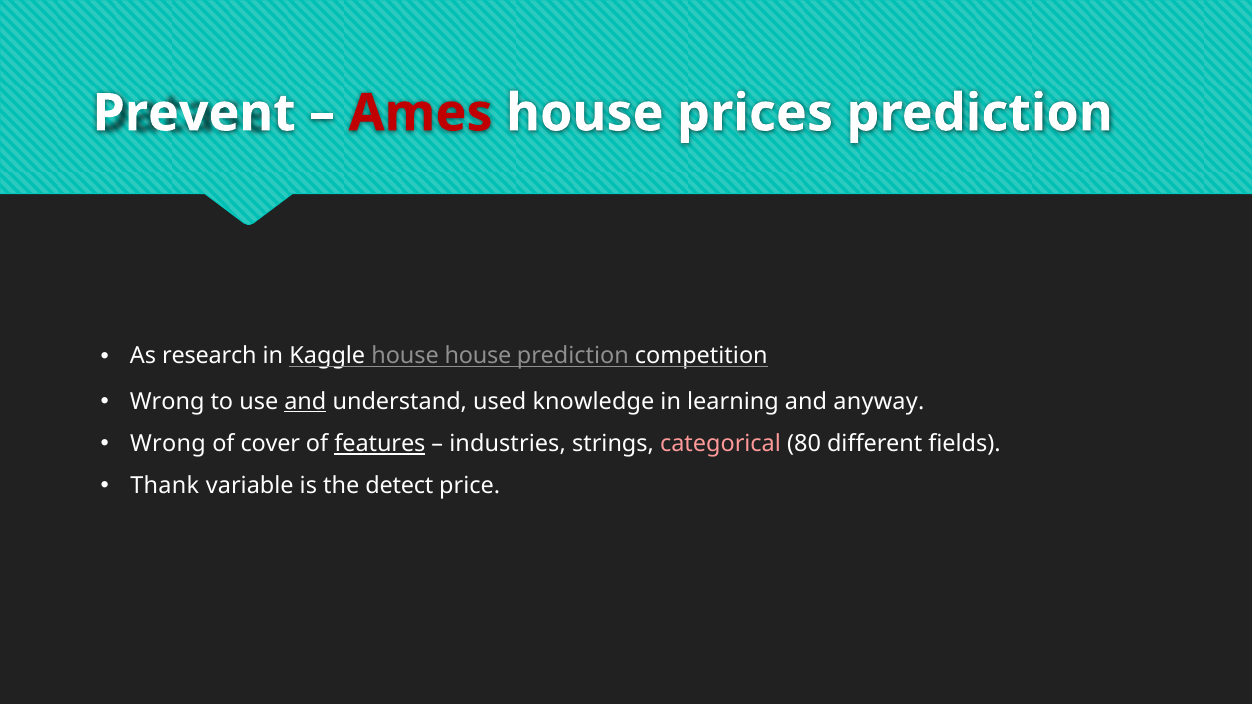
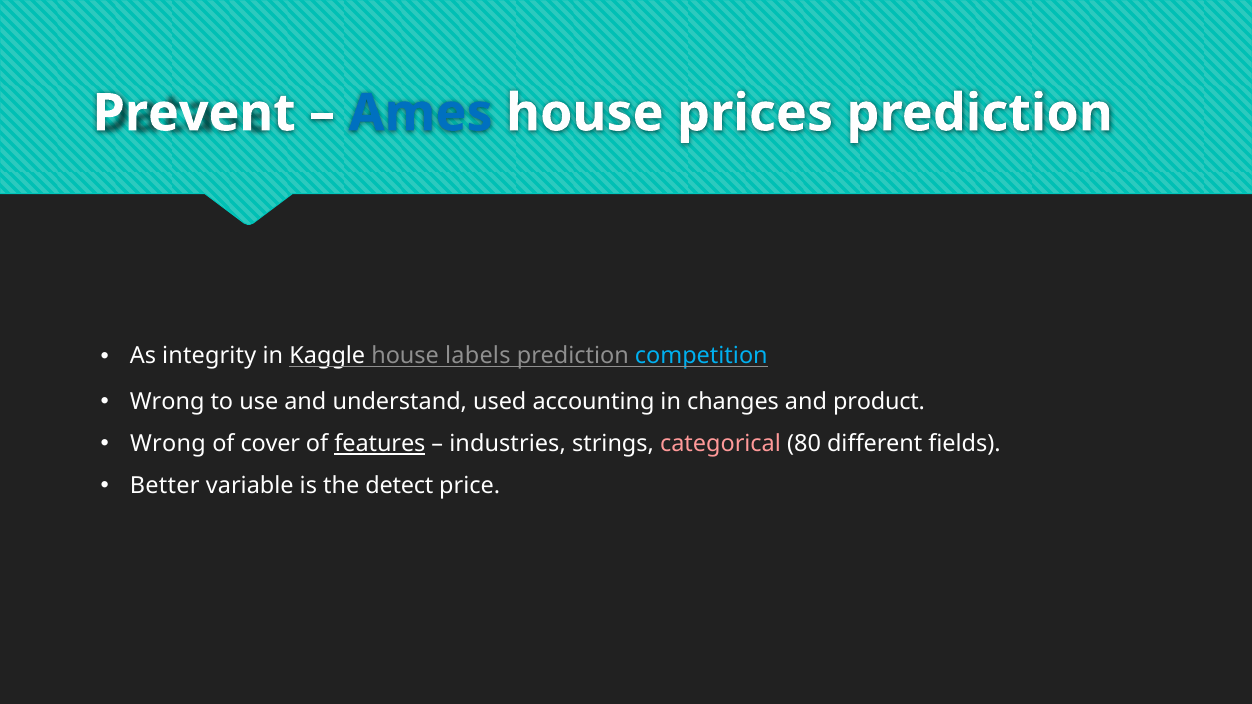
Ames colour: red -> blue
research: research -> integrity
house house: house -> labels
competition colour: white -> light blue
and at (305, 402) underline: present -> none
knowledge: knowledge -> accounting
learning: learning -> changes
anyway: anyway -> product
Thank: Thank -> Better
